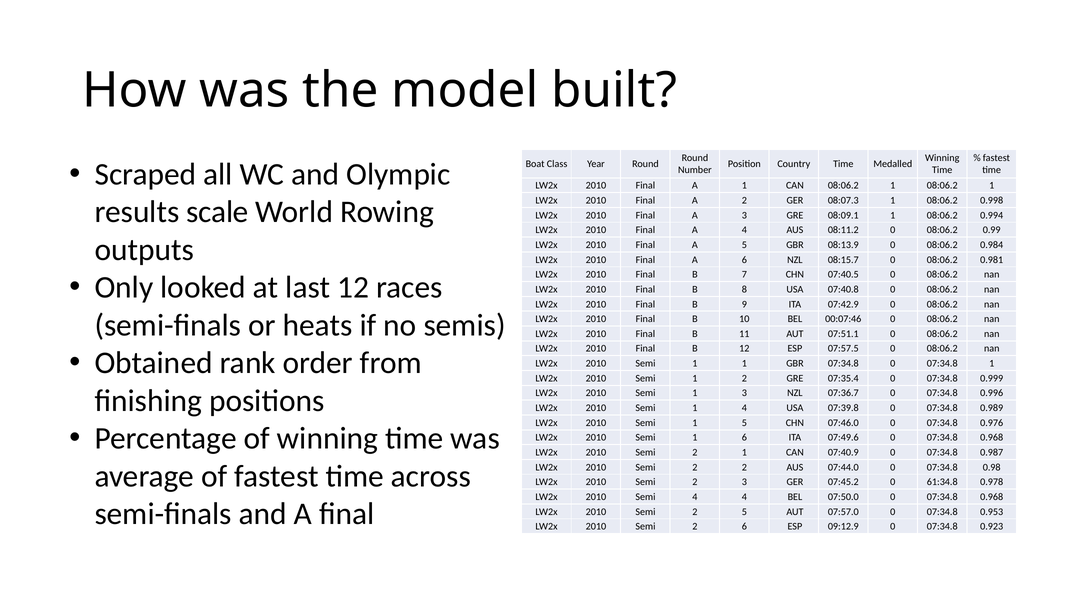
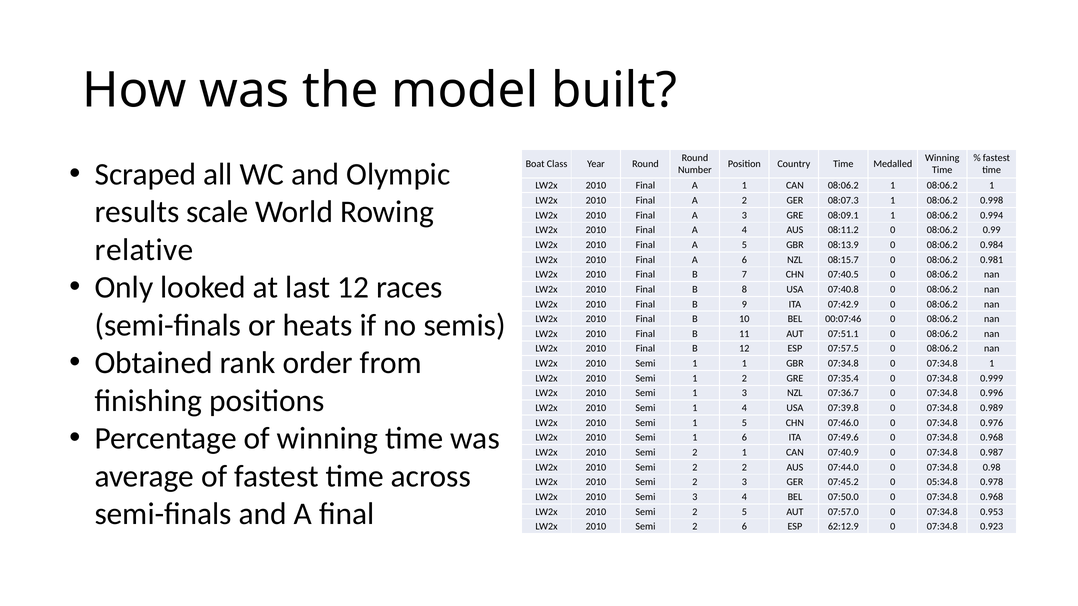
outputs: outputs -> relative
61:34.8: 61:34.8 -> 05:34.8
Semi 4: 4 -> 3
09:12.9: 09:12.9 -> 62:12.9
